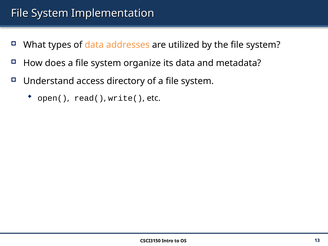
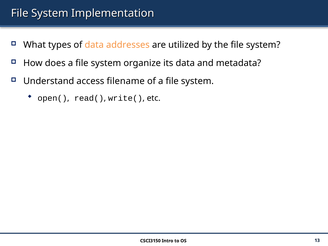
directory: directory -> filename
